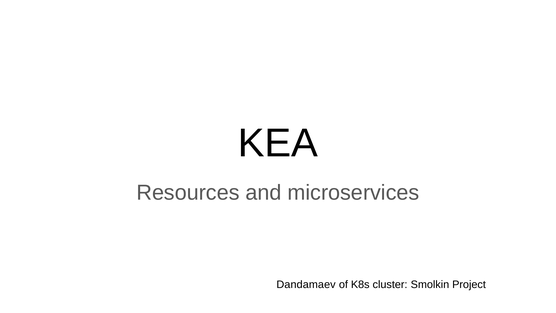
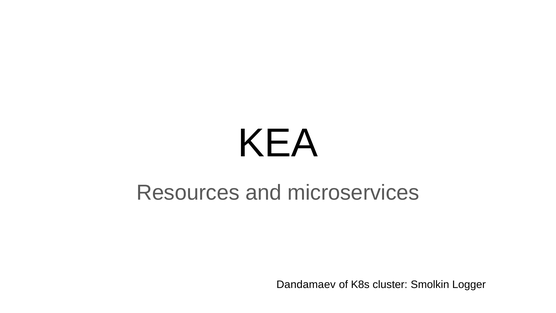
Project: Project -> Logger
